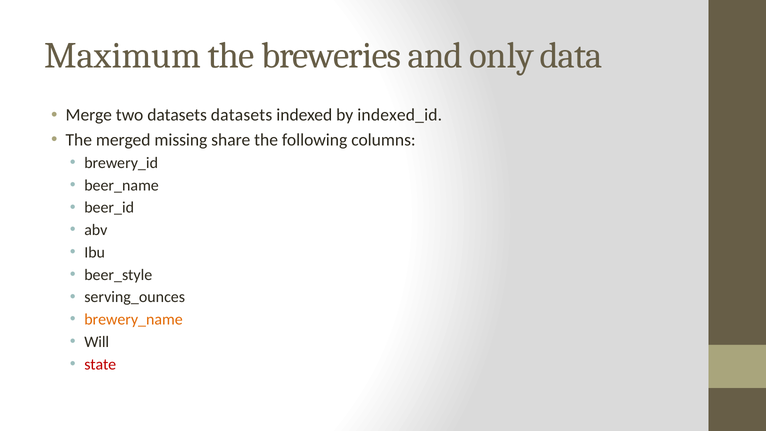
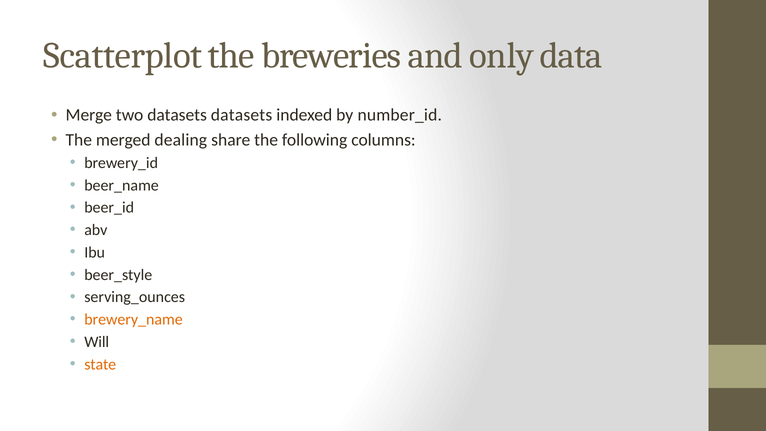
Maximum: Maximum -> Scatterplot
indexed_id: indexed_id -> number_id
missing: missing -> dealing
state colour: red -> orange
